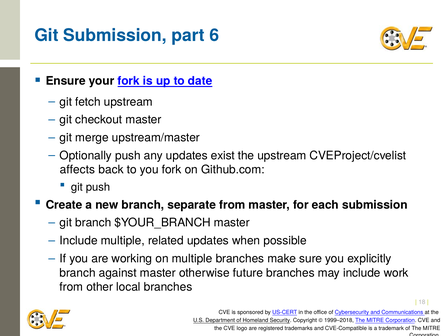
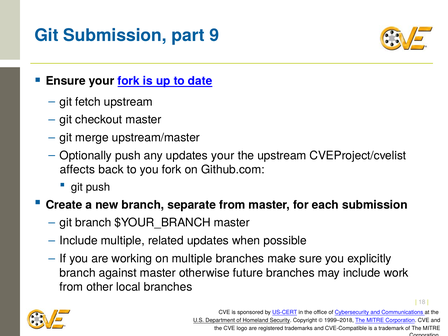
6: 6 -> 9
updates exist: exist -> your
